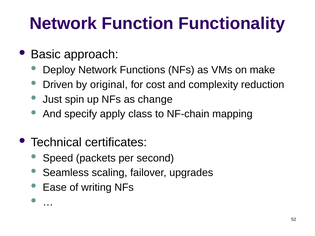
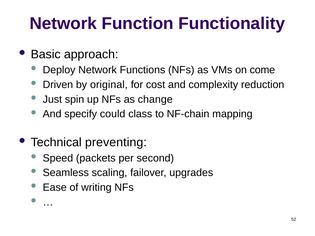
make: make -> come
apply: apply -> could
certificates: certificates -> preventing
